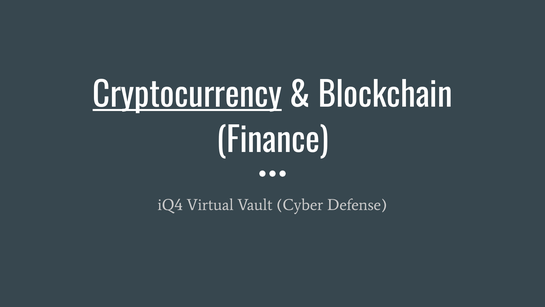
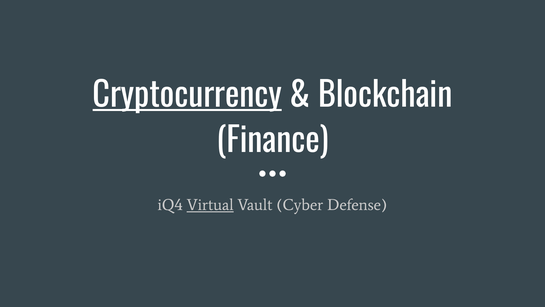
Virtual underline: none -> present
